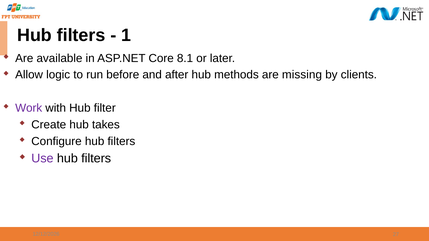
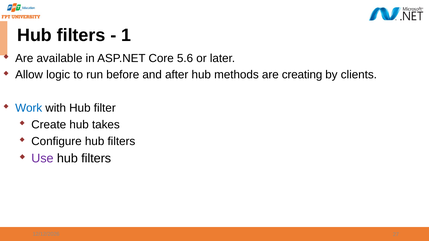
8.1: 8.1 -> 5.6
missing: missing -> creating
Work colour: purple -> blue
